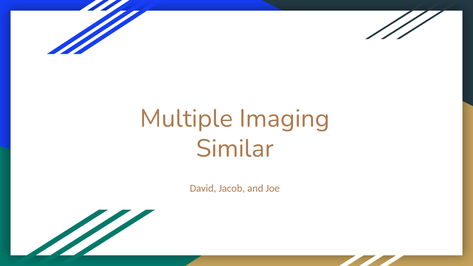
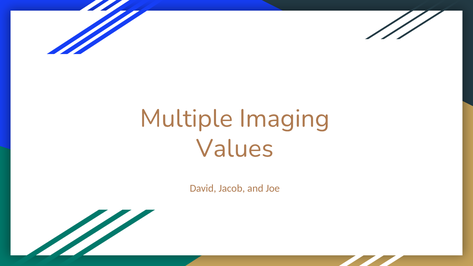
Similar: Similar -> Values
